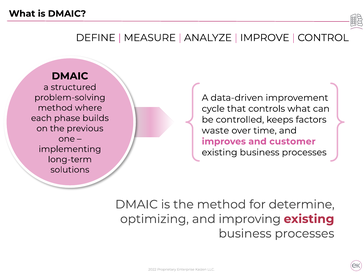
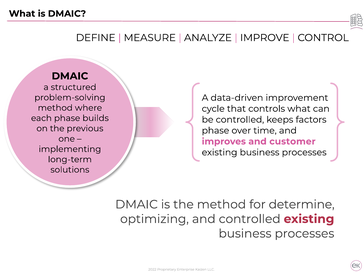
waste at (215, 131): waste -> phase
and improving: improving -> controlled
